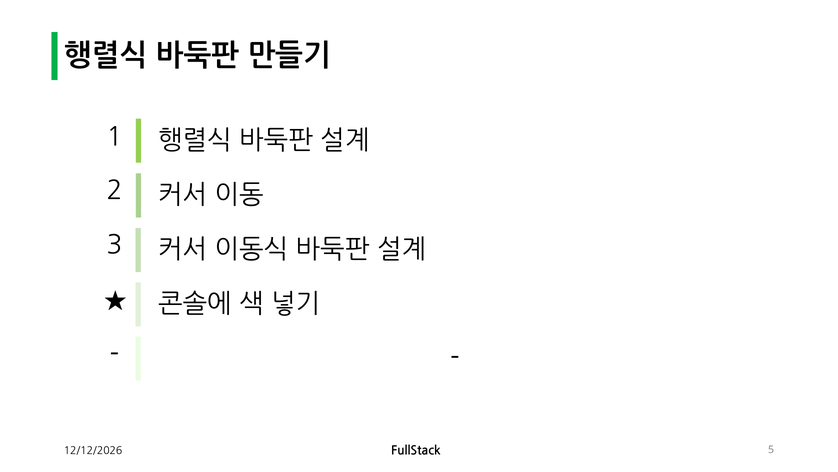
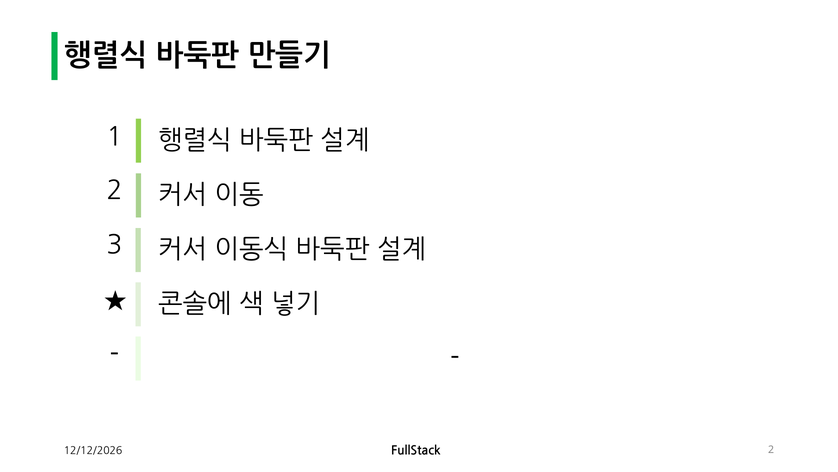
5 at (771, 449): 5 -> 2
